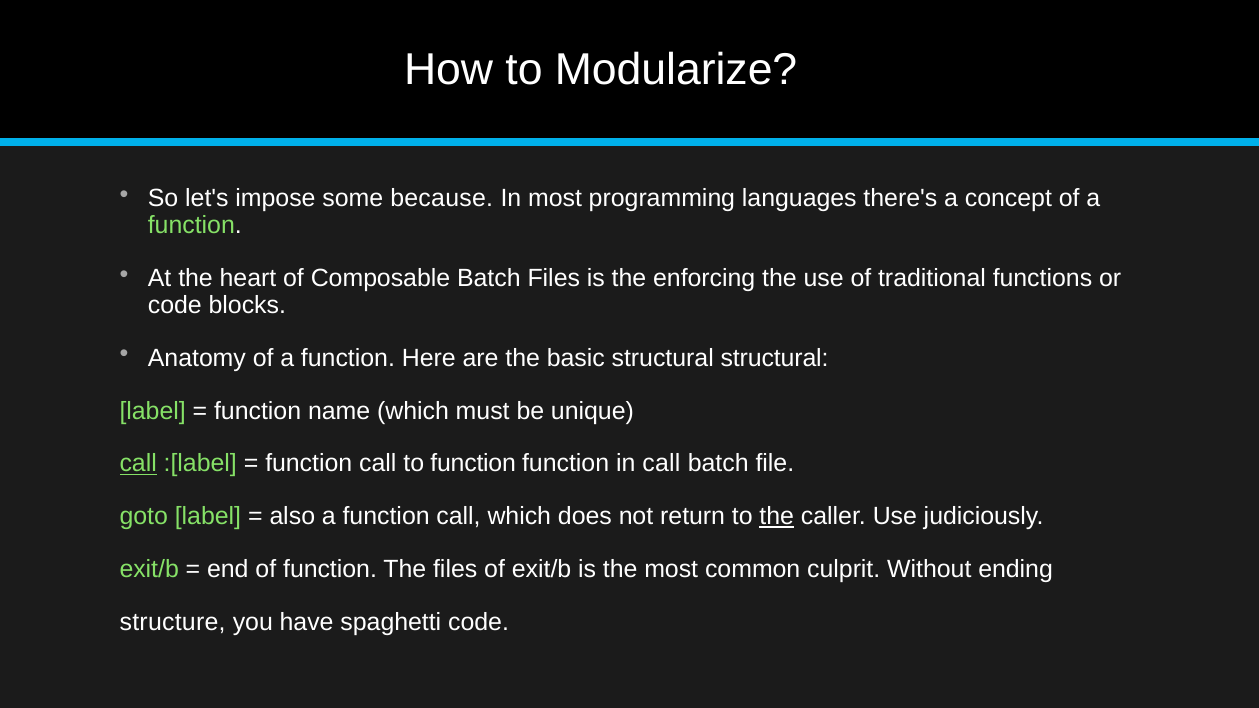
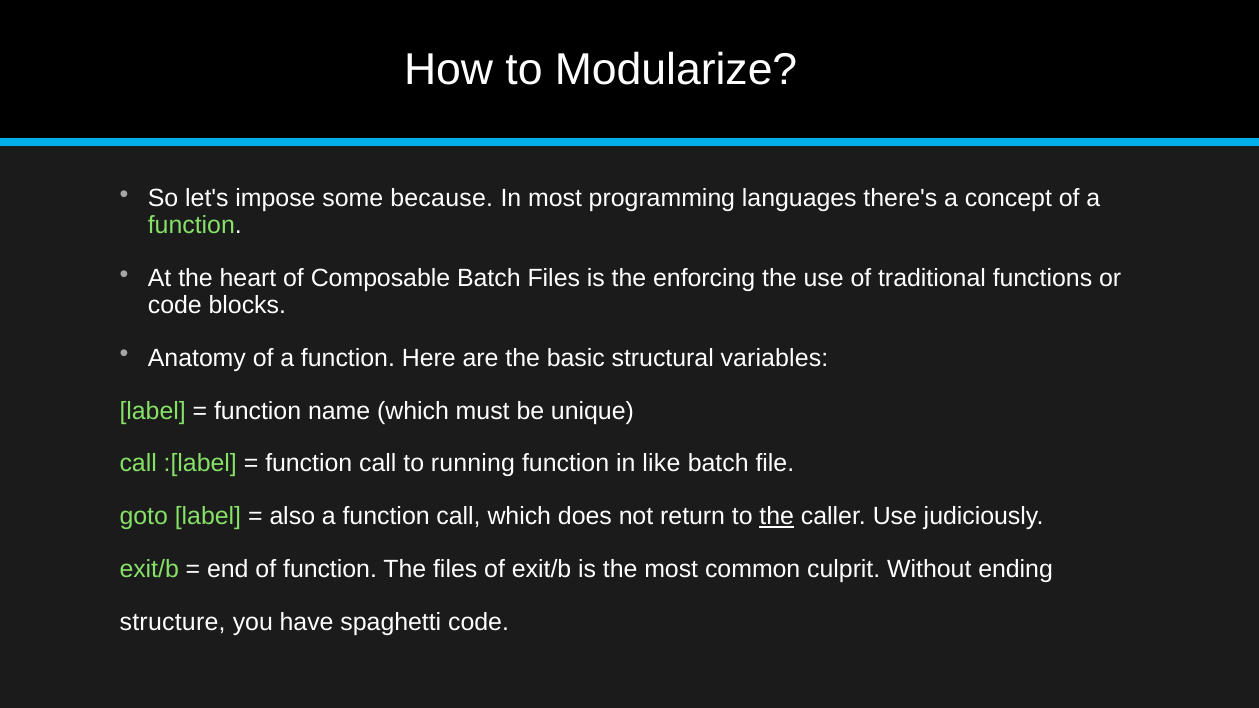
structural structural: structural -> variables
call at (138, 464) underline: present -> none
to function: function -> running
in call: call -> like
